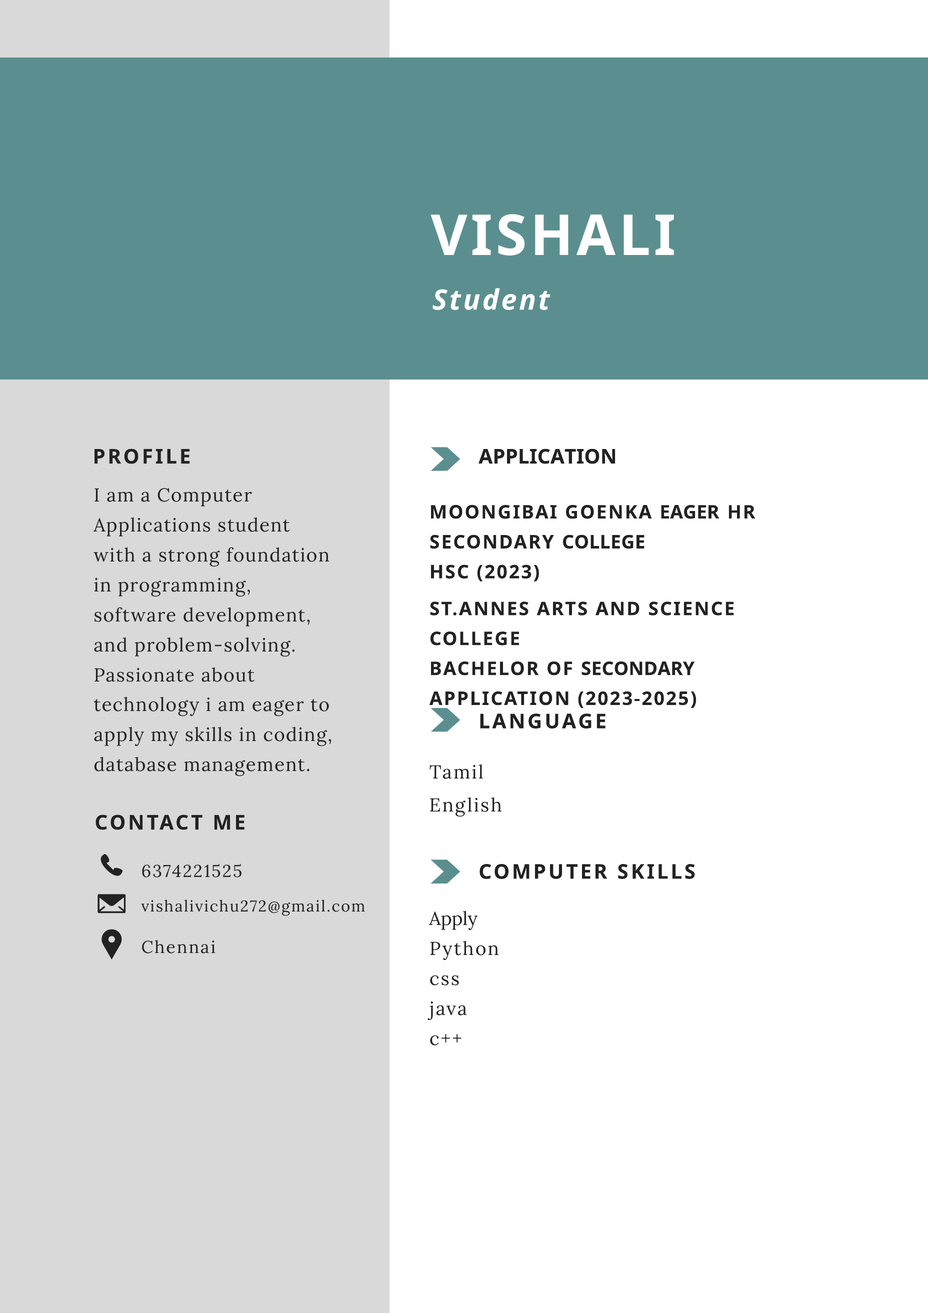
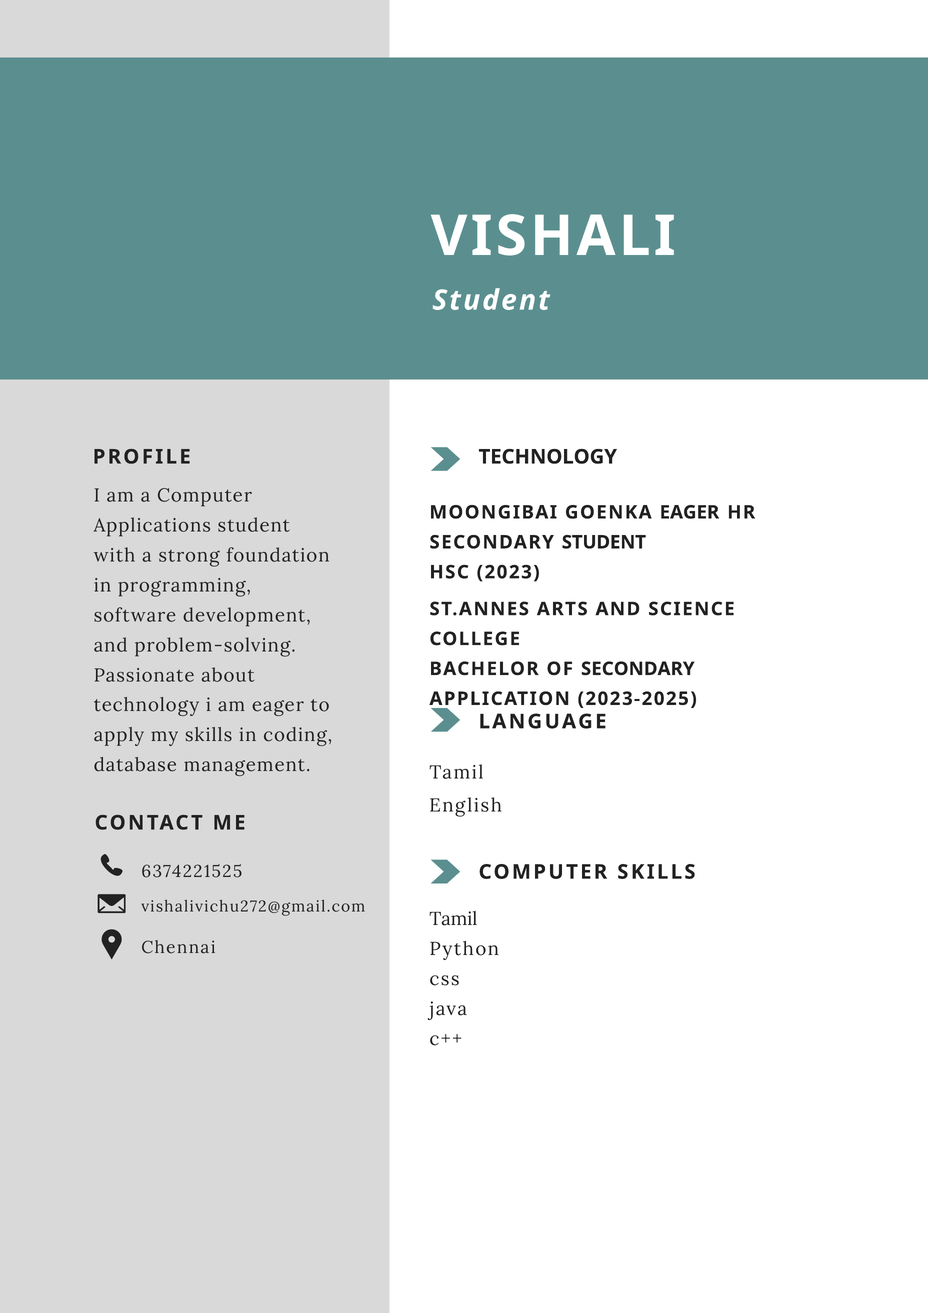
APPLICATION at (548, 457): APPLICATION -> TECHNOLOGY
SECONDARY COLLEGE: COLLEGE -> STUDENT
Apply at (453, 919): Apply -> Tamil
